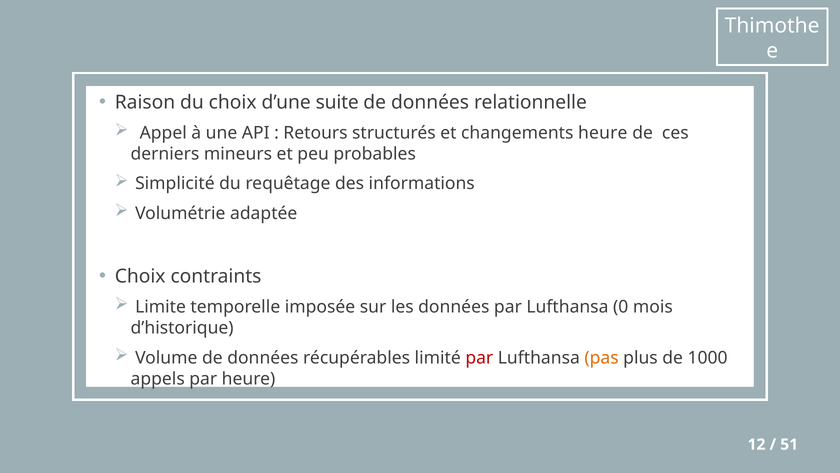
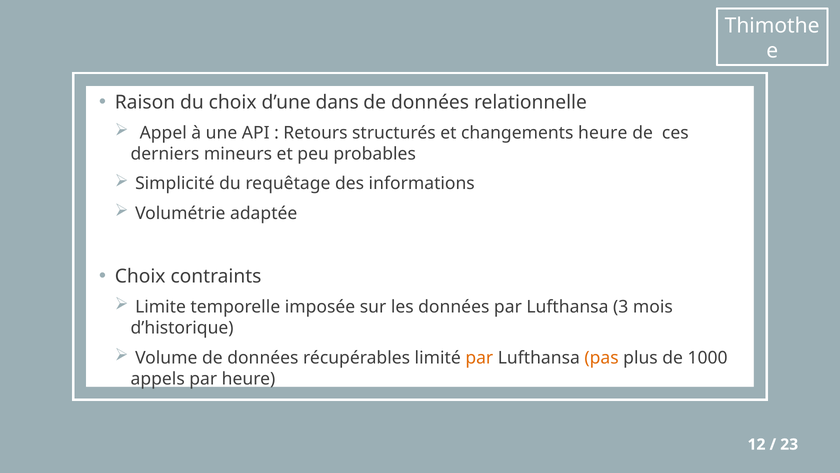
suite: suite -> dans
0: 0 -> 3
par at (479, 357) colour: red -> orange
51: 51 -> 23
